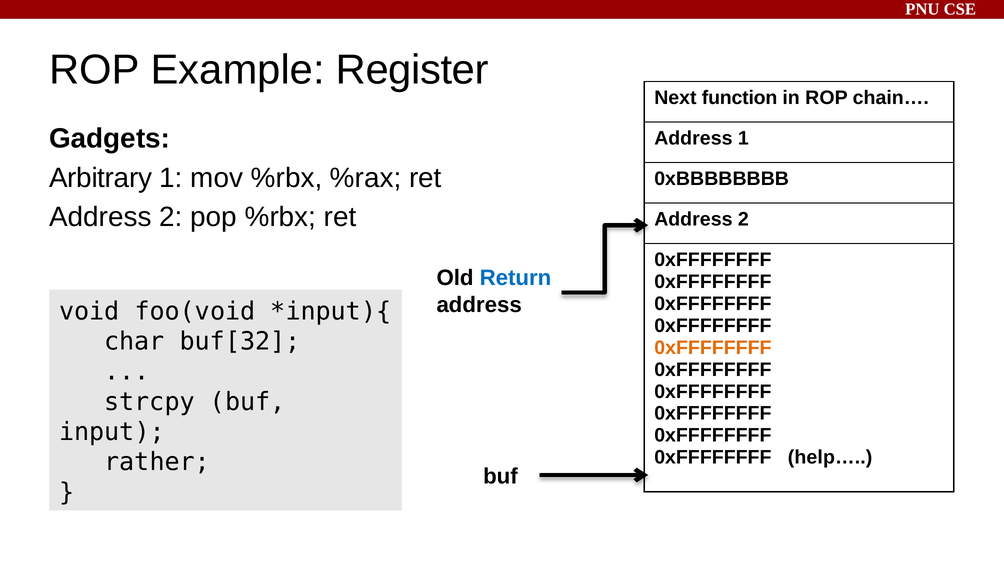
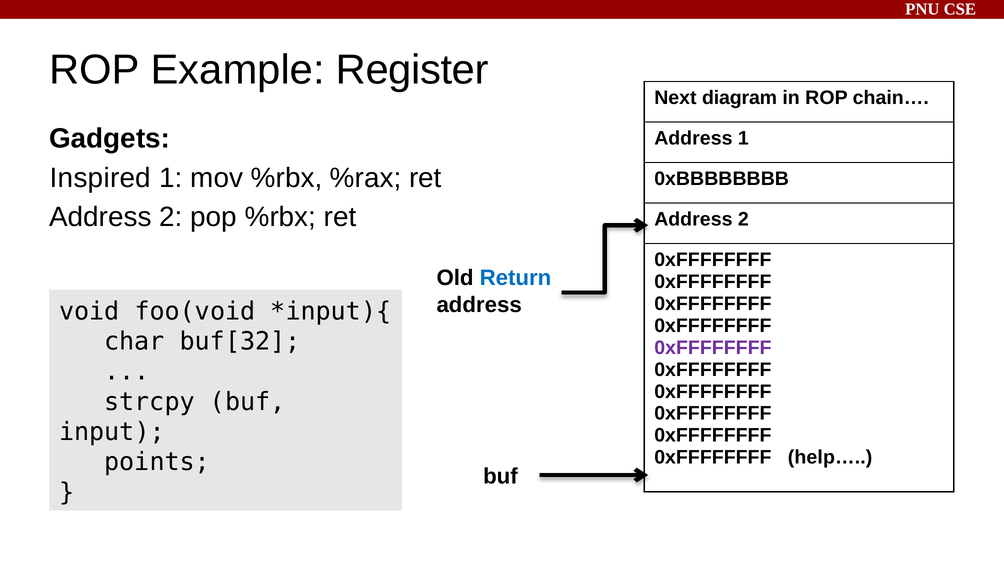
function: function -> diagram
Arbitrary: Arbitrary -> Inspired
0xFFFFFFFF at (713, 348) colour: orange -> purple
rather: rather -> points
